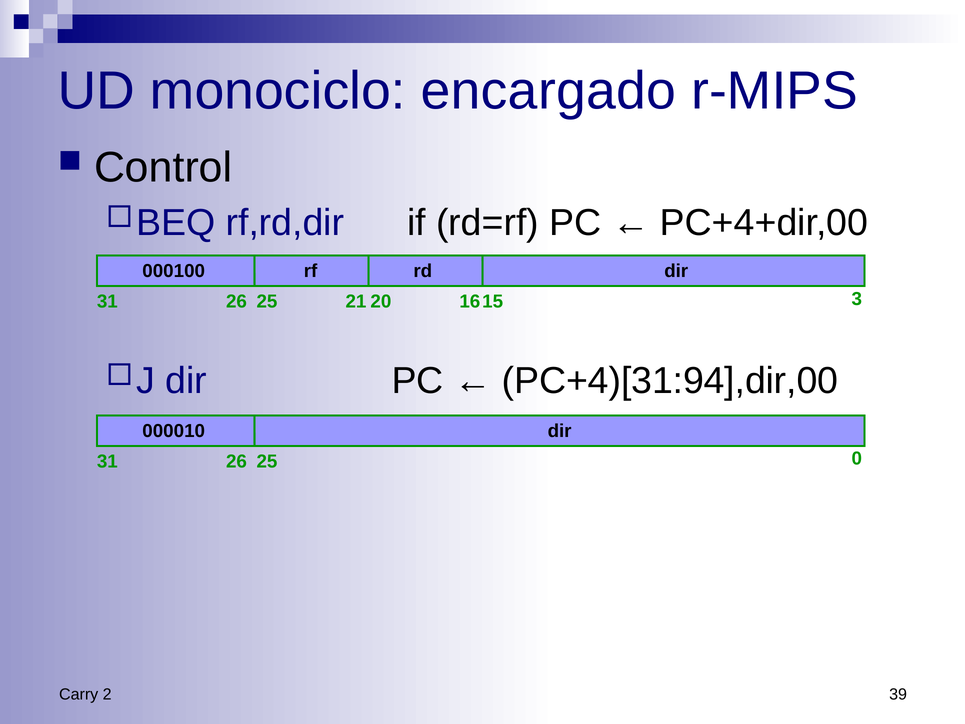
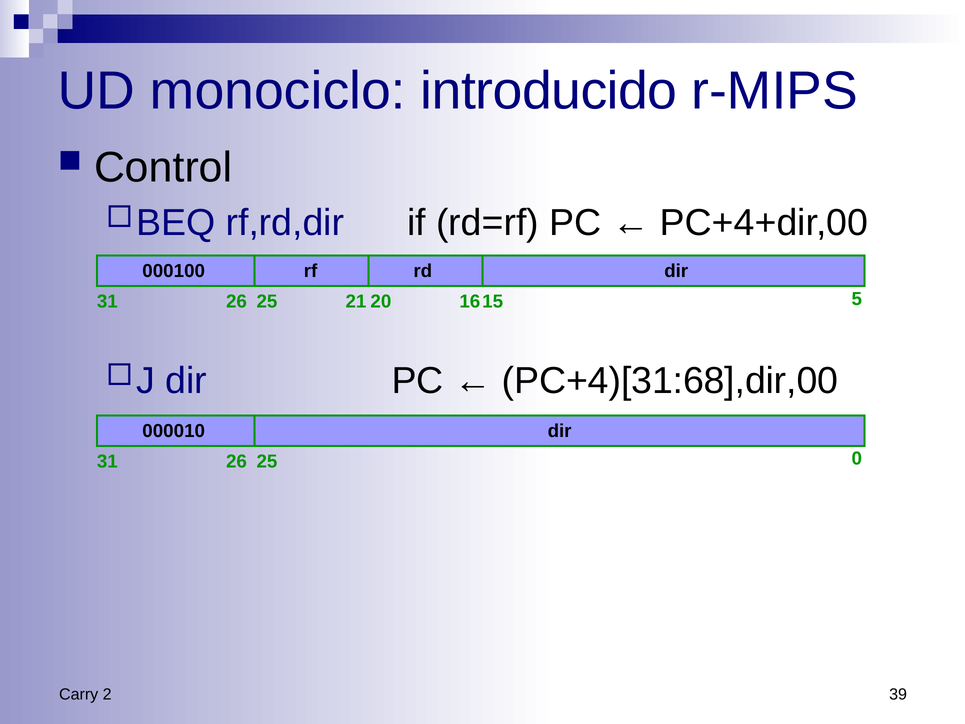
encargado: encargado -> introducido
3: 3 -> 5
PC+4)[31:94],dir,00: PC+4)[31:94],dir,00 -> PC+4)[31:68],dir,00
